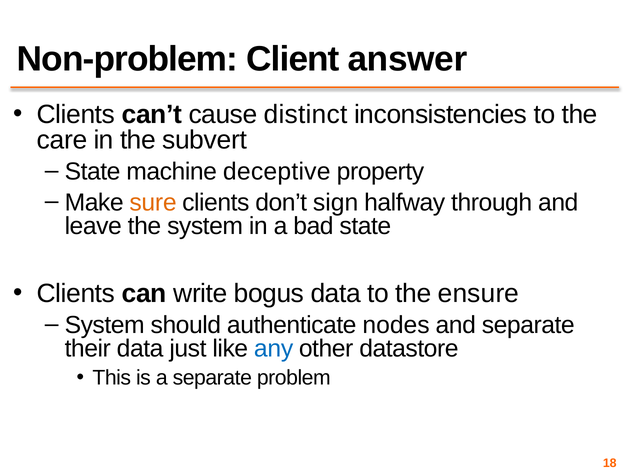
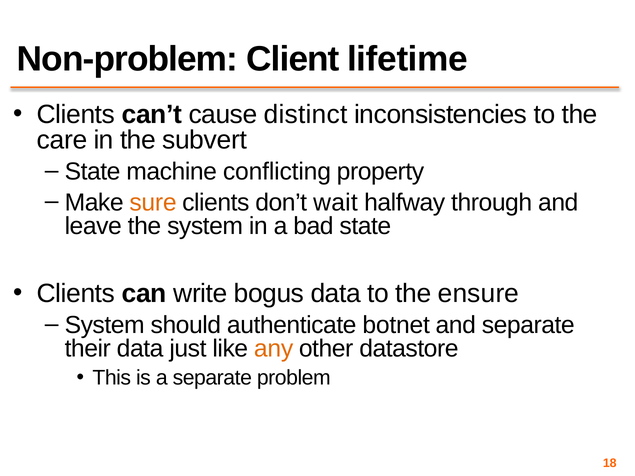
answer: answer -> lifetime
deceptive: deceptive -> conflicting
sign: sign -> wait
nodes: nodes -> botnet
any colour: blue -> orange
